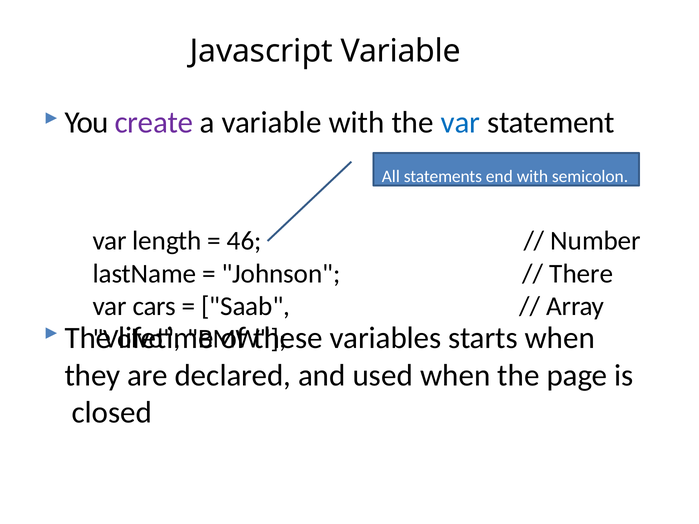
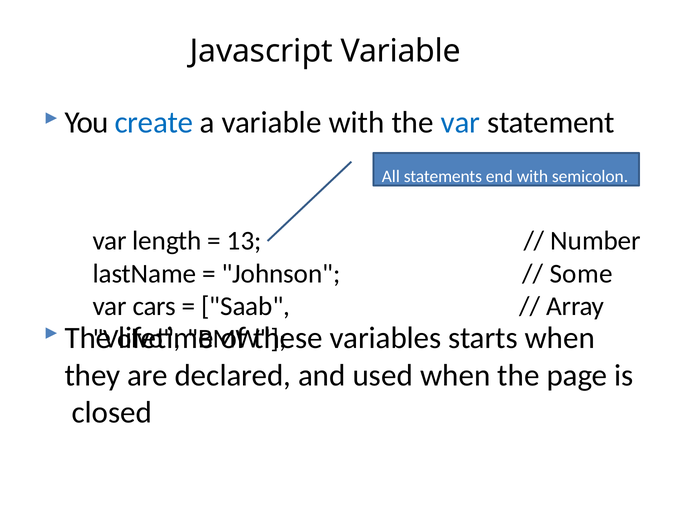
create colour: purple -> blue
46: 46 -> 13
There: There -> Some
